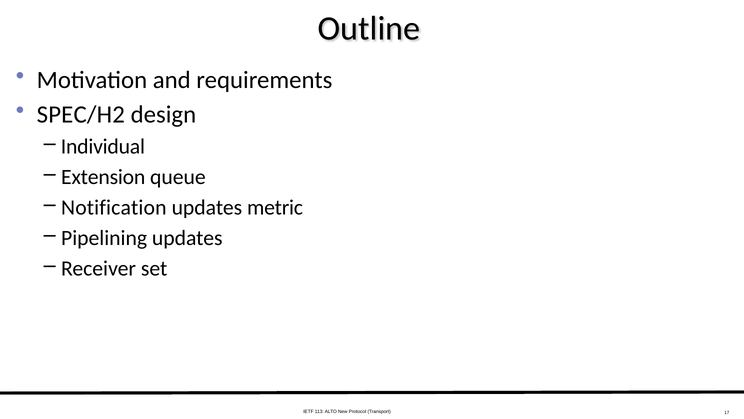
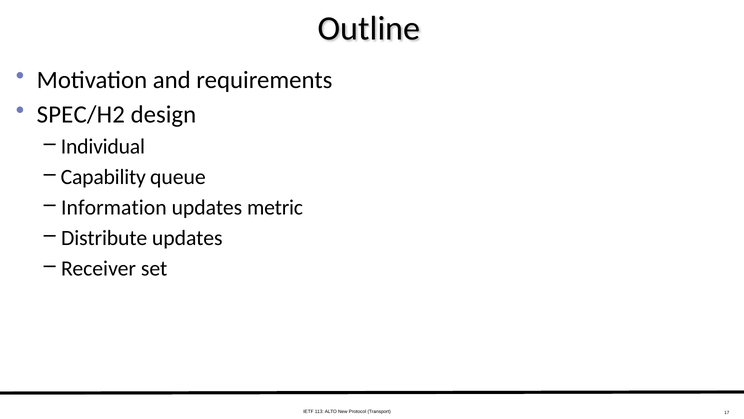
Extension: Extension -> Capability
Notification: Notification -> Information
Pipelining: Pipelining -> Distribute
